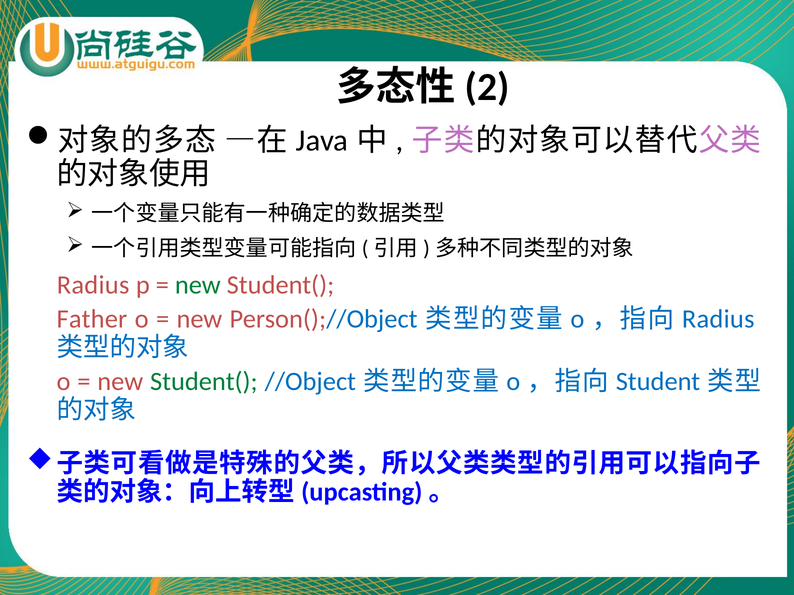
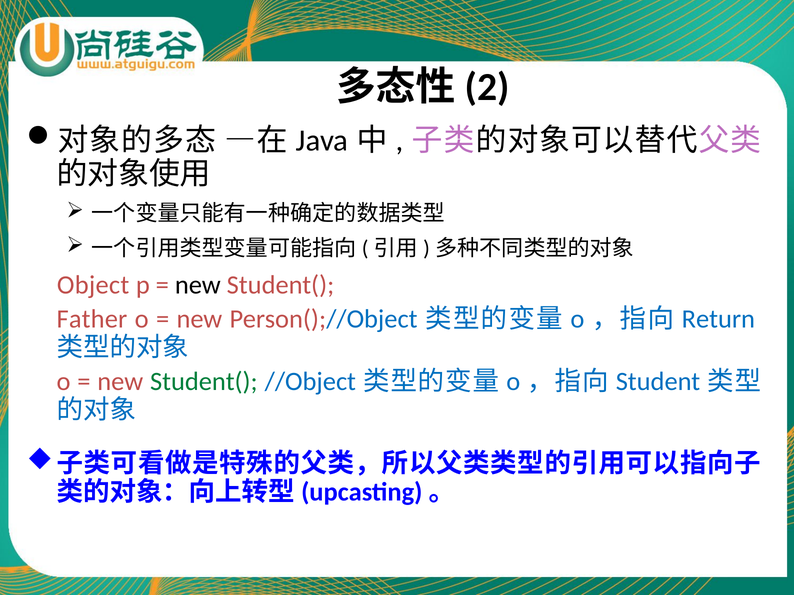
Radius at (93, 285): Radius -> Object
new at (198, 285) colour: green -> black
Radius at (718, 319): Radius -> Return
